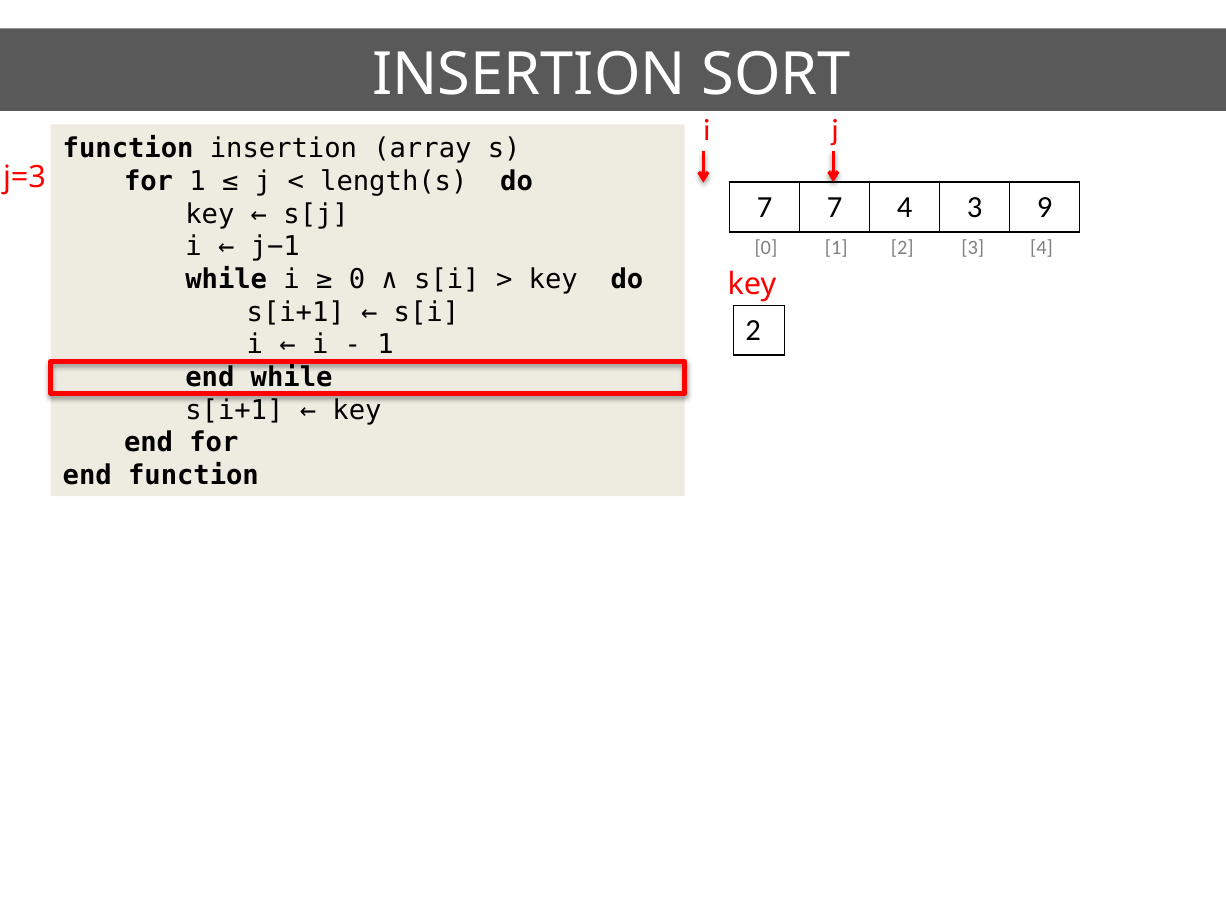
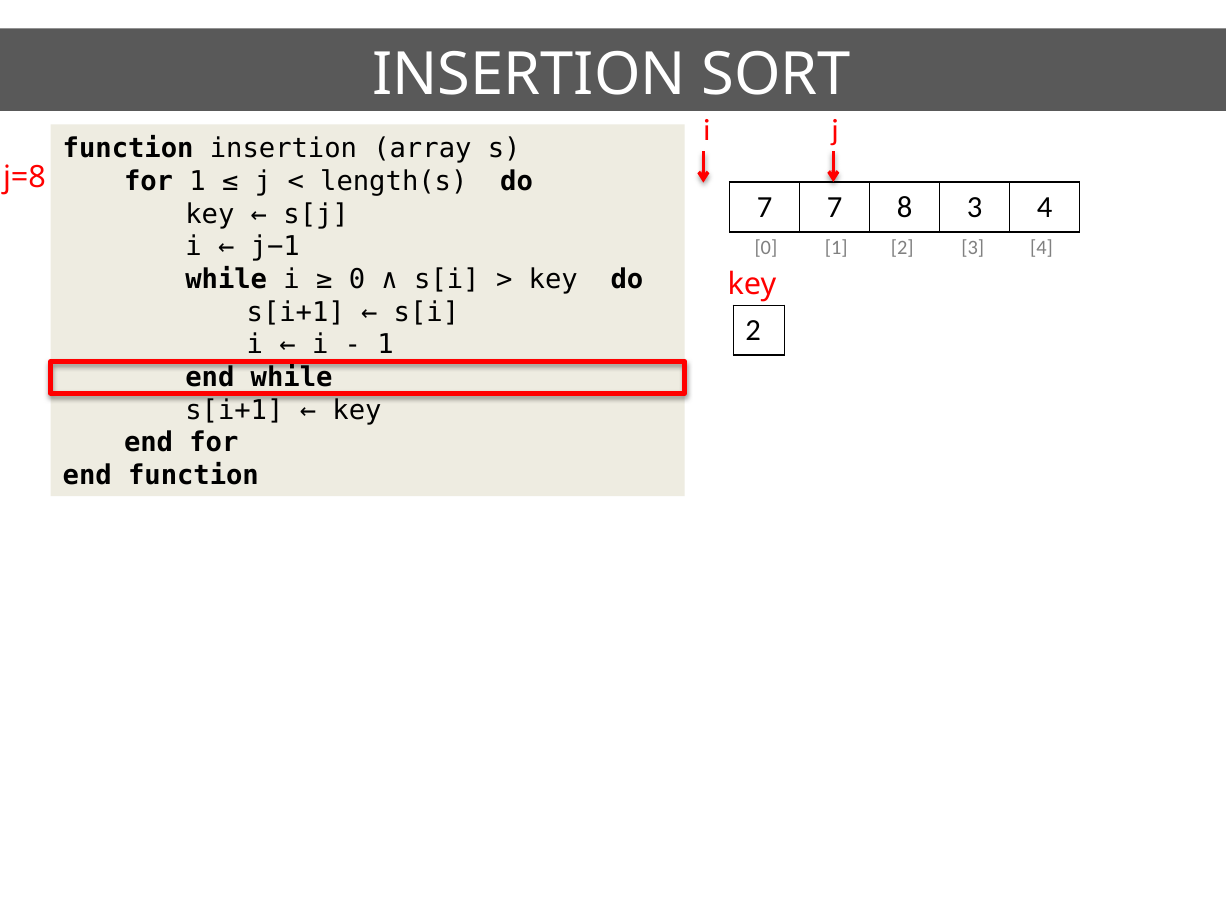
j=3: j=3 -> j=8
7 4: 4 -> 8
9 at (1045, 207): 9 -> 4
